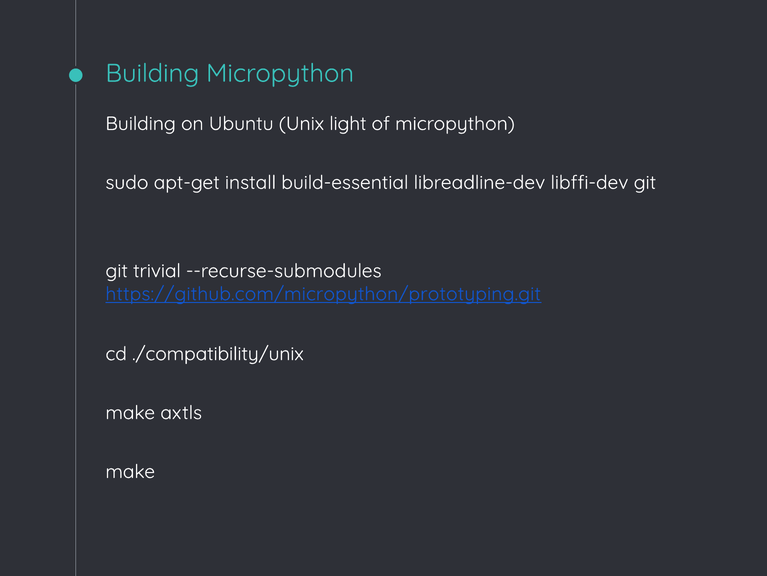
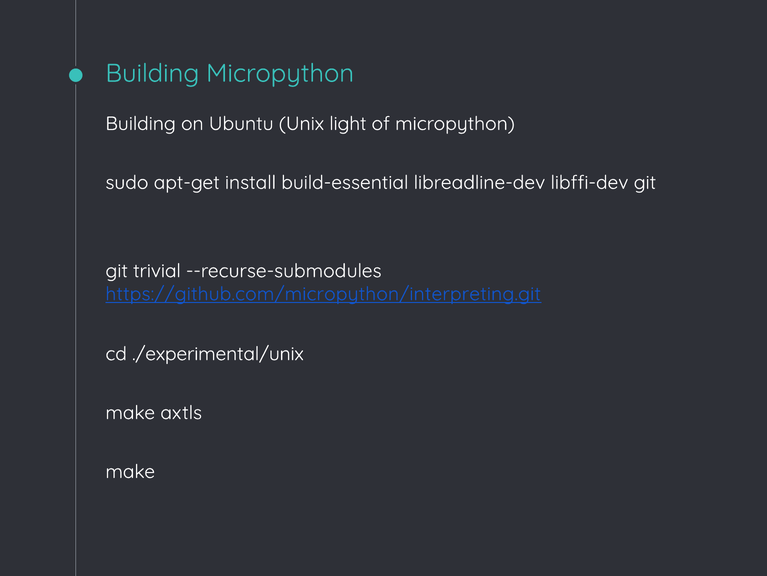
https://github.com/micropython/prototyping.git: https://github.com/micropython/prototyping.git -> https://github.com/micropython/interpreting.git
./compatibility/unix: ./compatibility/unix -> ./experimental/unix
